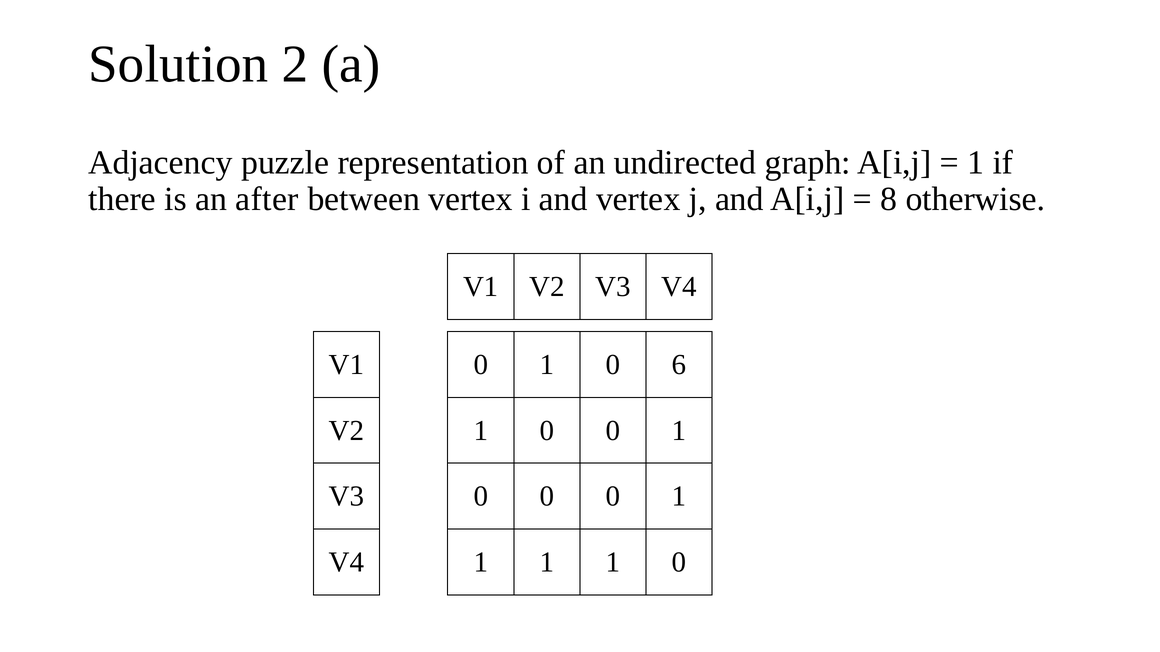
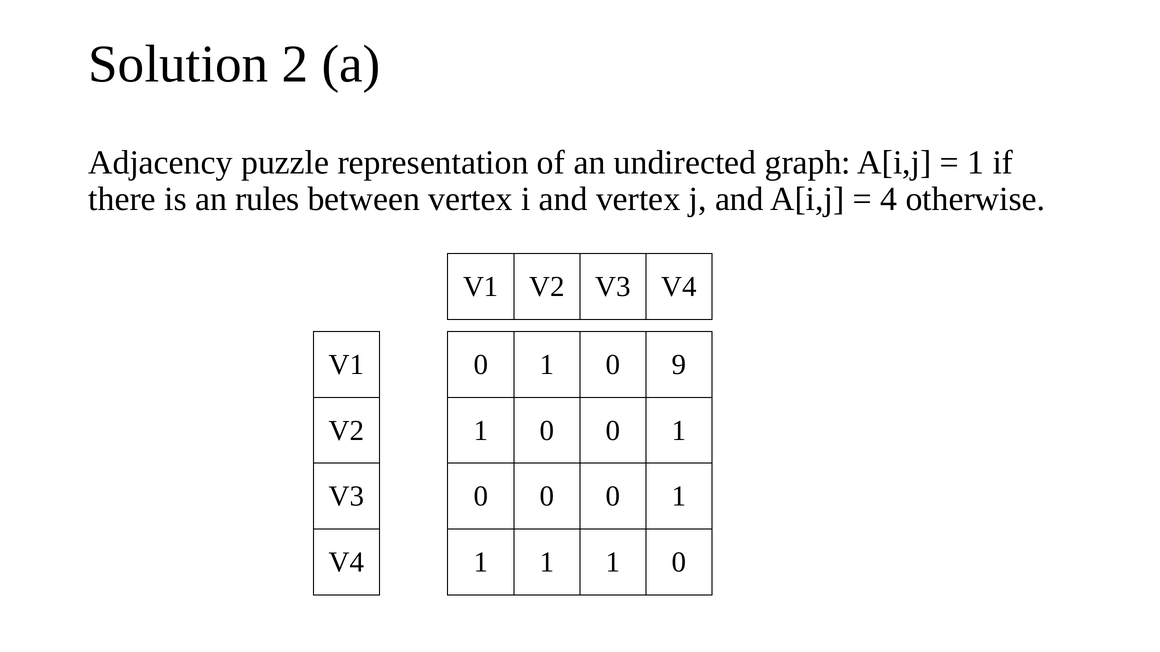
after: after -> rules
8: 8 -> 4
6: 6 -> 9
